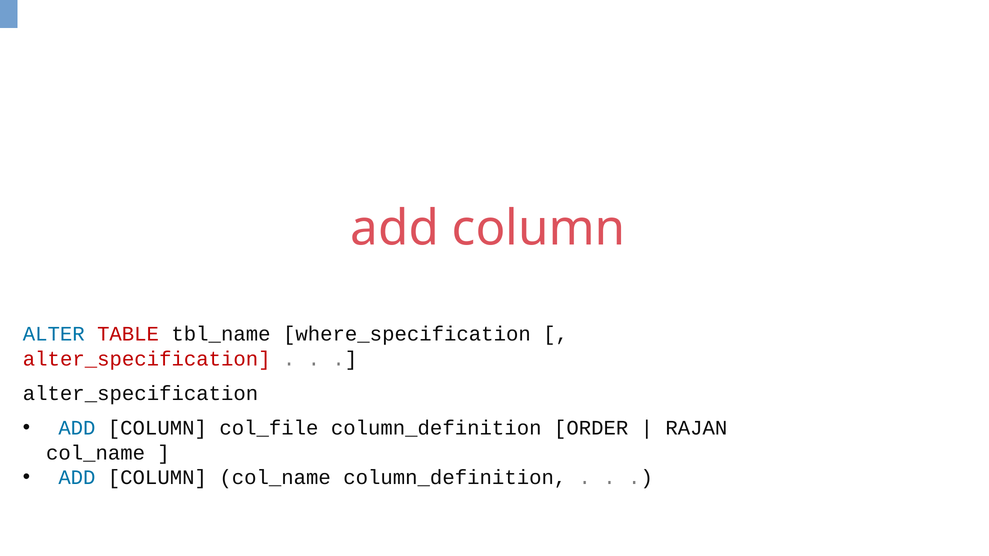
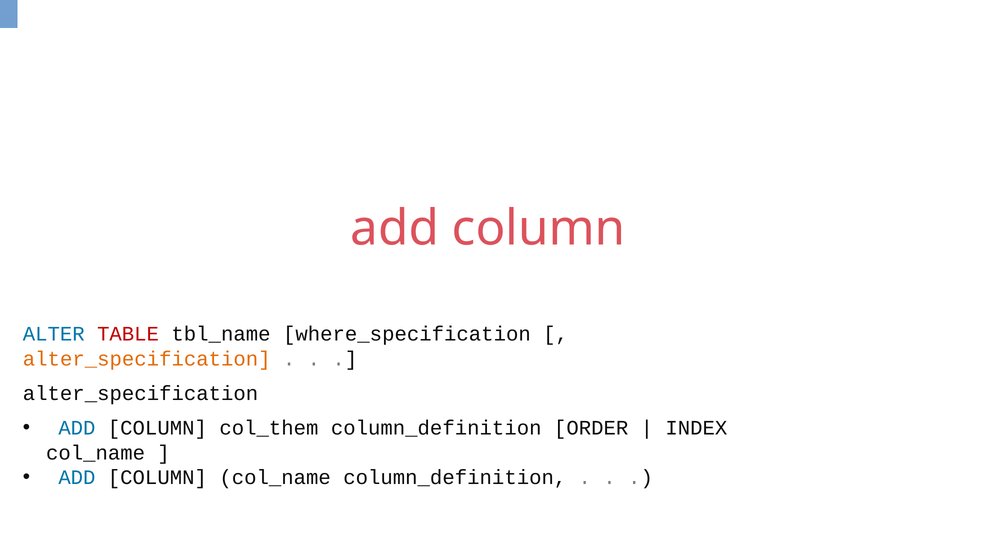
alter_specification at (147, 359) colour: red -> orange
col_file: col_file -> col_them
RAJAN: RAJAN -> INDEX
